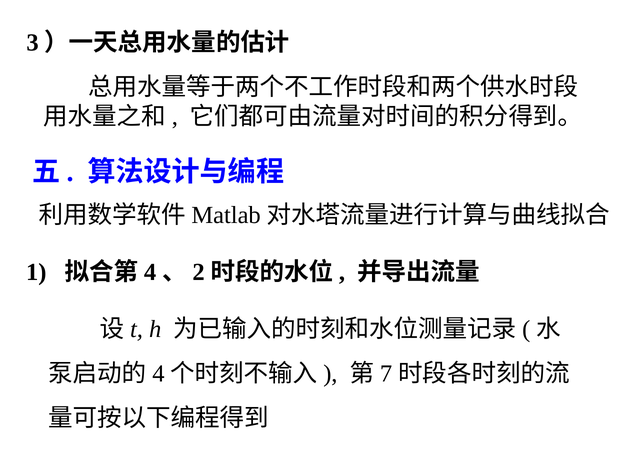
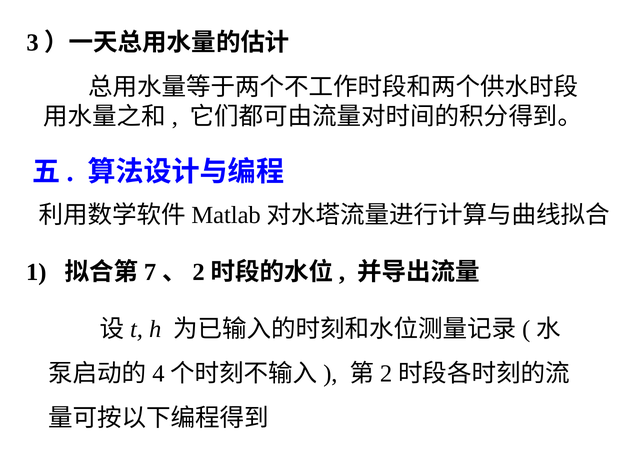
4 at (150, 272): 4 -> 7
7 at (386, 374): 7 -> 2
